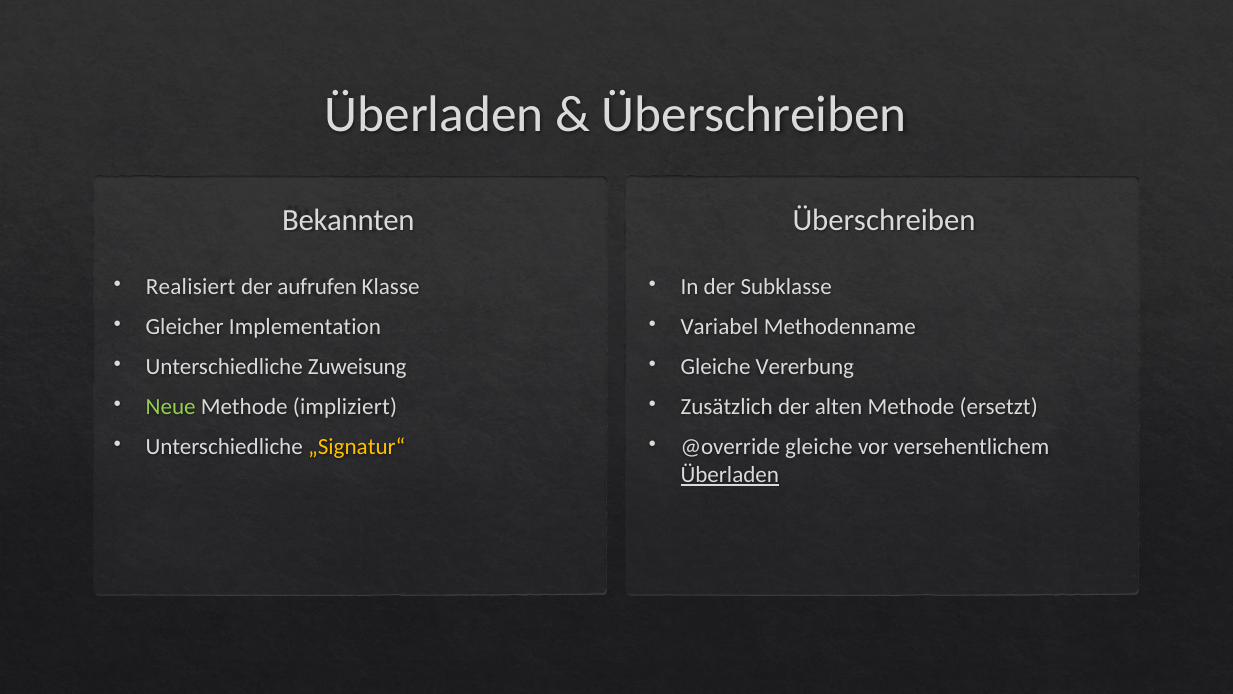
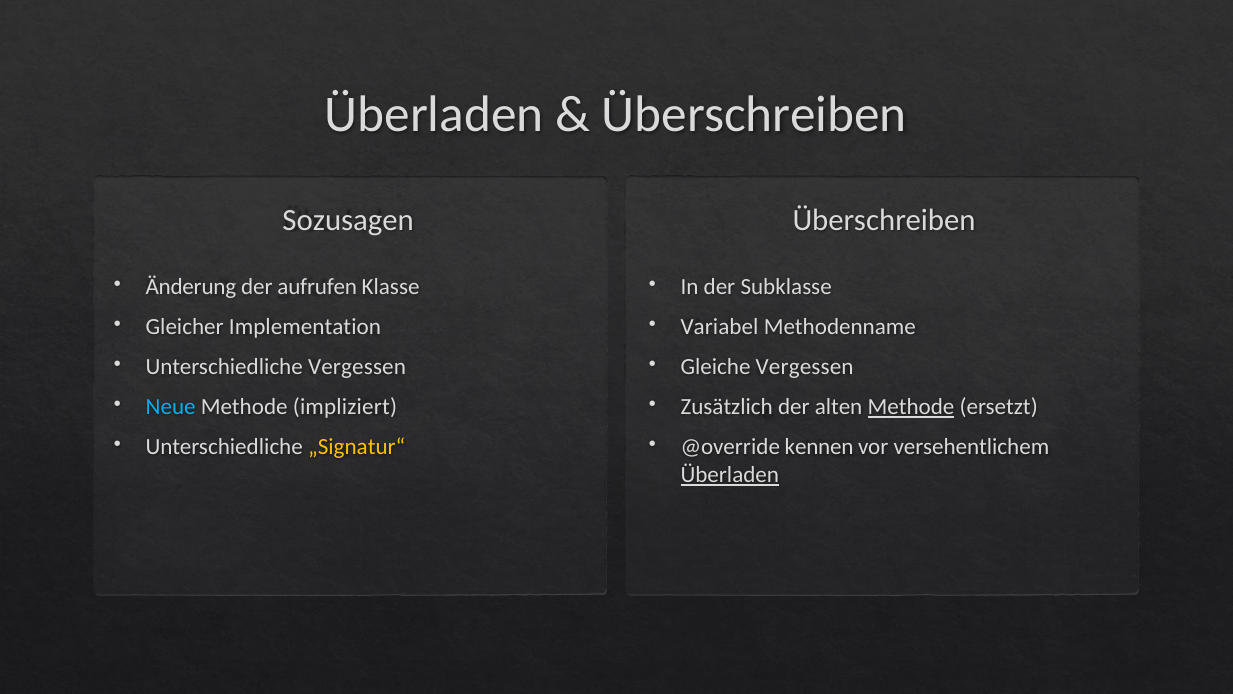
Bekannten: Bekannten -> Sozusagen
Realisiert: Realisiert -> Änderung
Unterschiedliche Zuweisung: Zuweisung -> Vergessen
Gleiche Vererbung: Vererbung -> Vergessen
Neue colour: light green -> light blue
Methode at (911, 407) underline: none -> present
@override gleiche: gleiche -> kennen
